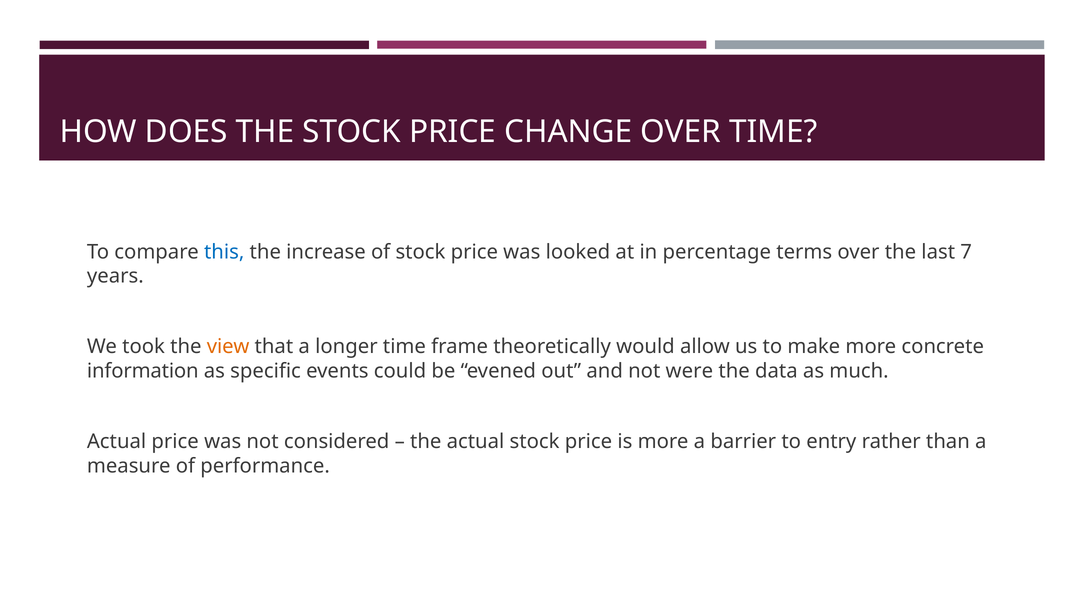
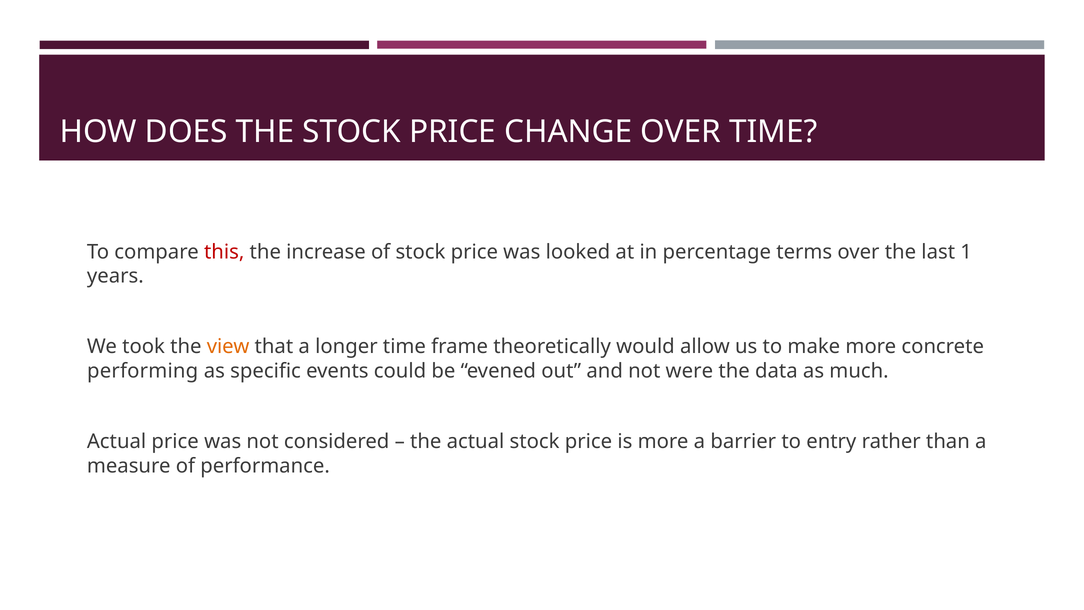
this colour: blue -> red
7: 7 -> 1
information: information -> performing
